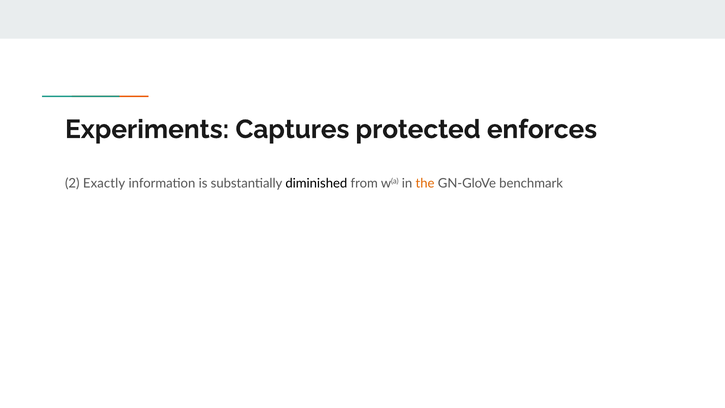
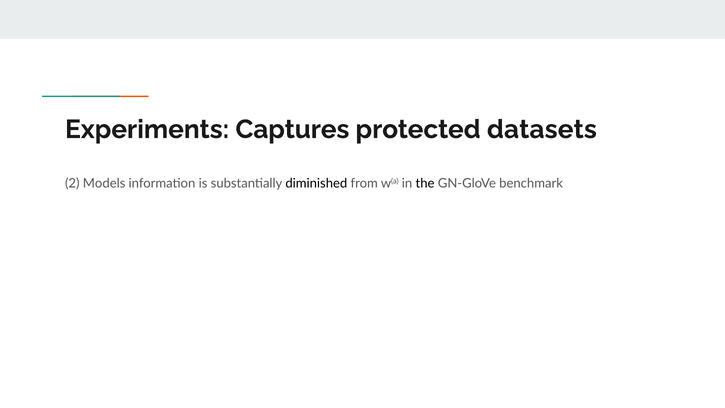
enforces: enforces -> datasets
Exactly: Exactly -> Models
the colour: orange -> black
